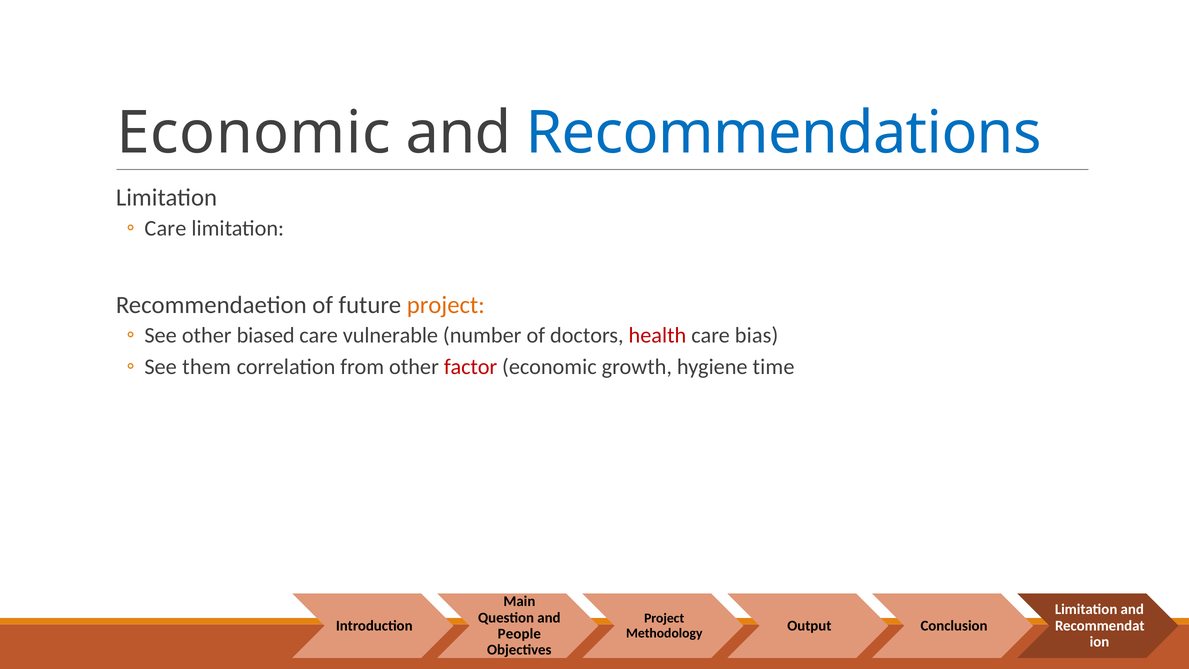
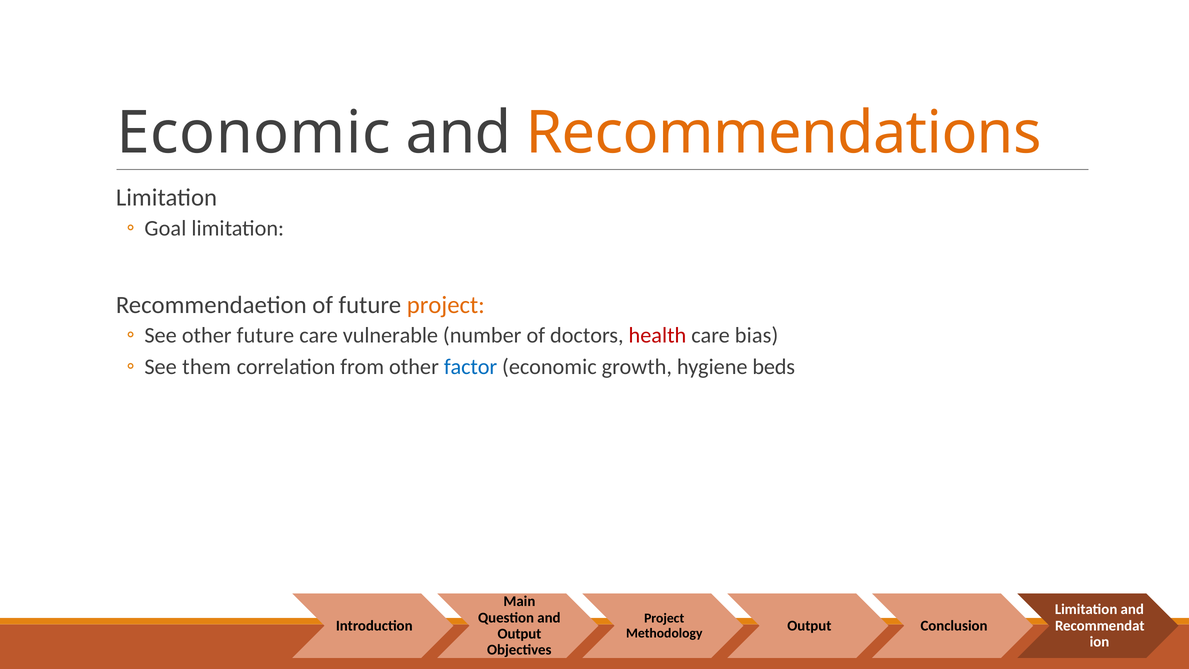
Recommendations colour: blue -> orange
Care at (165, 228): Care -> Goal
other biased: biased -> future
factor colour: red -> blue
time: time -> beds
People at (519, 634): People -> Output
